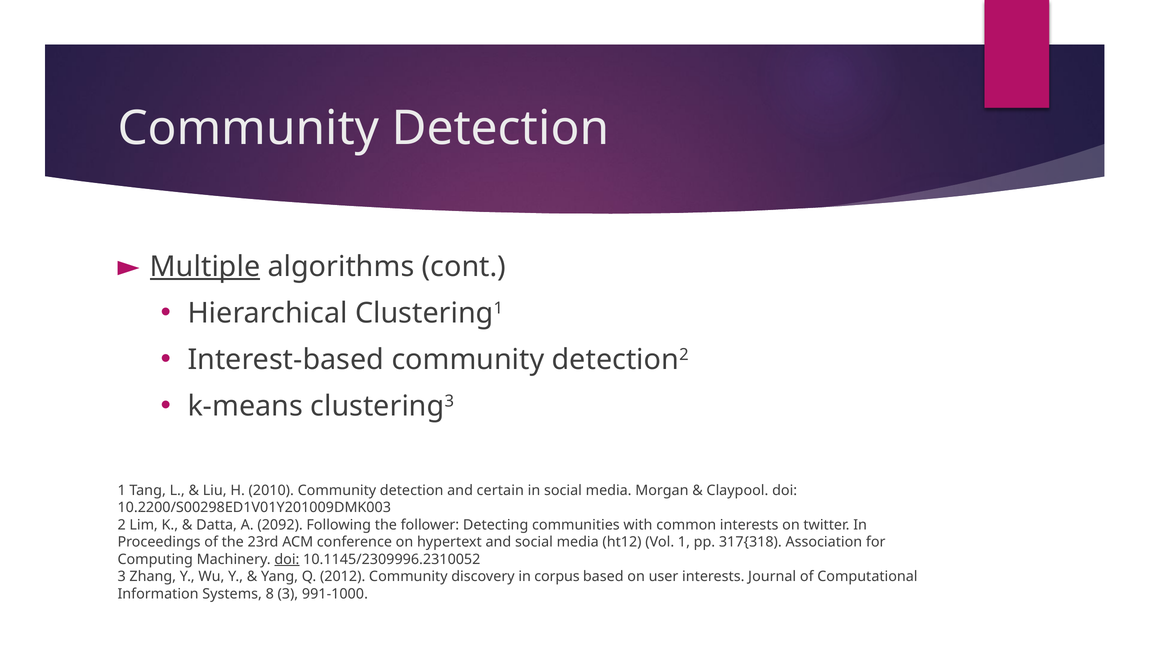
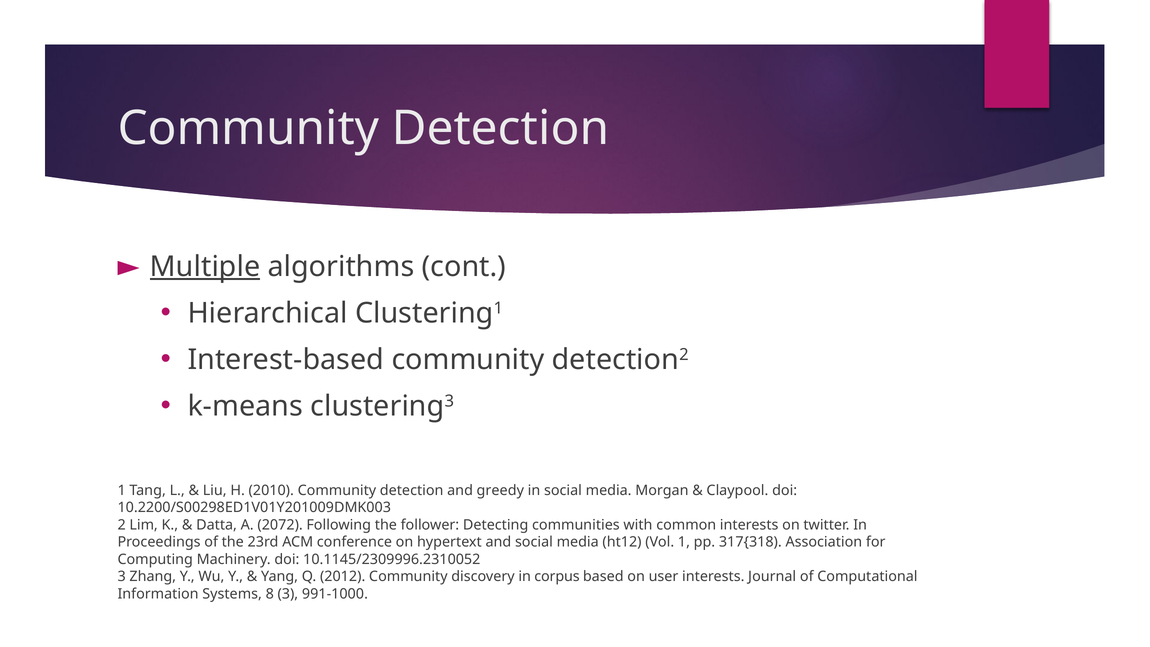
certain: certain -> greedy
2092: 2092 -> 2072
doi at (287, 559) underline: present -> none
